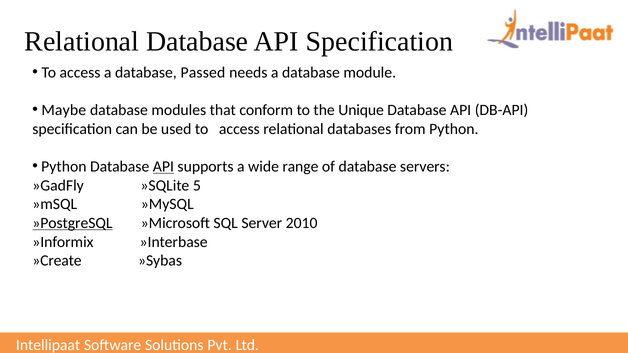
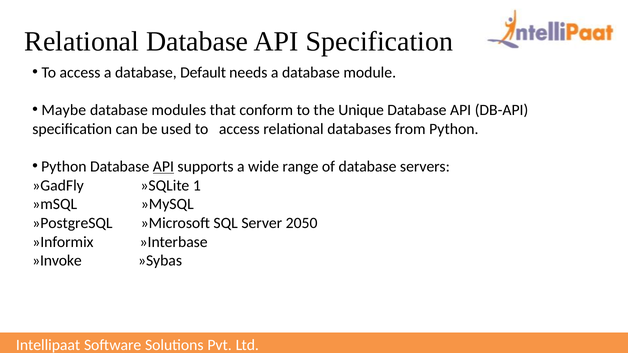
Passed: Passed -> Default
5: 5 -> 1
»PostgreSQL underline: present -> none
2010: 2010 -> 2050
»Create: »Create -> »Invoke
